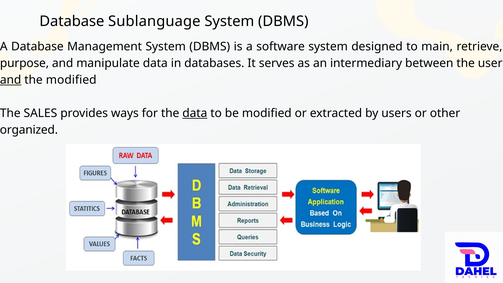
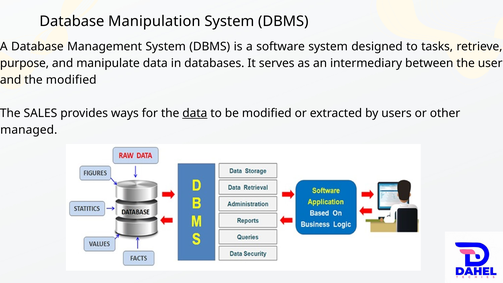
Sublanguage: Sublanguage -> Manipulation
main: main -> tasks
and at (11, 80) underline: present -> none
organized: organized -> managed
